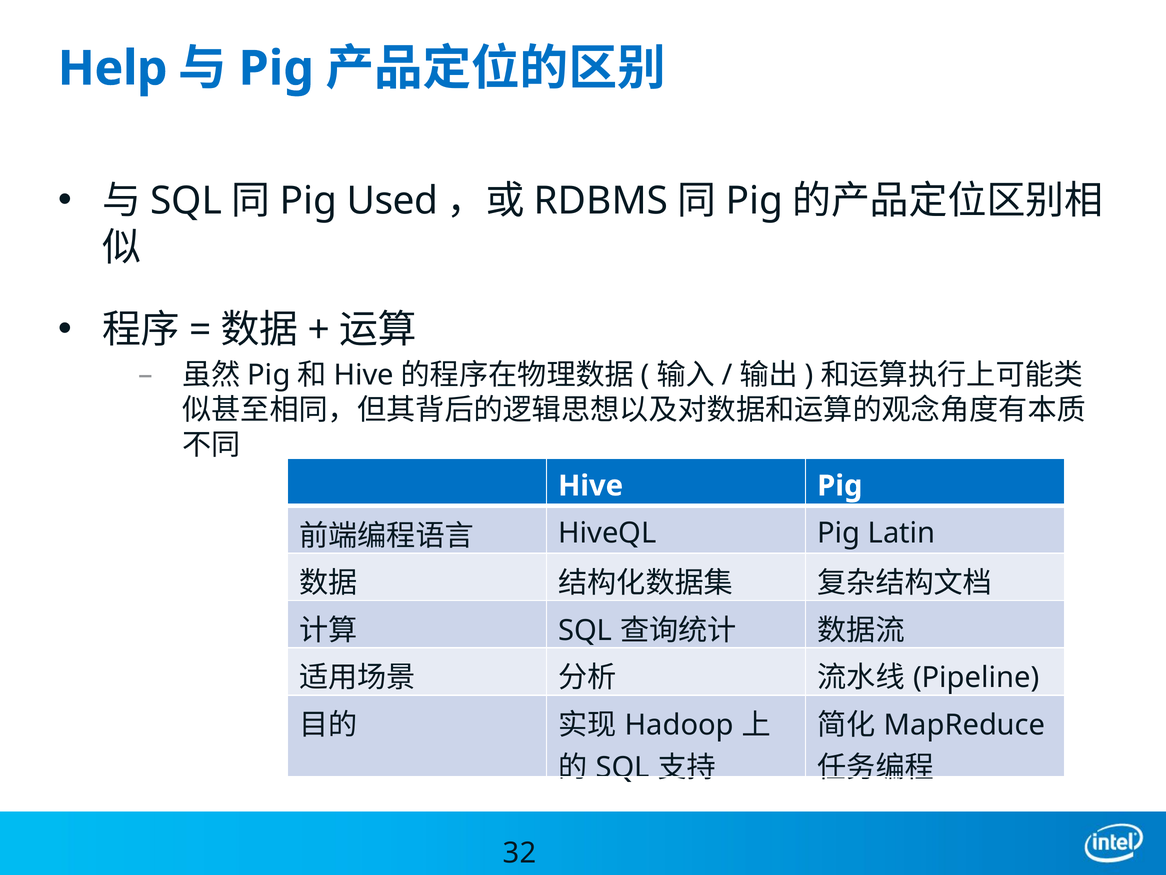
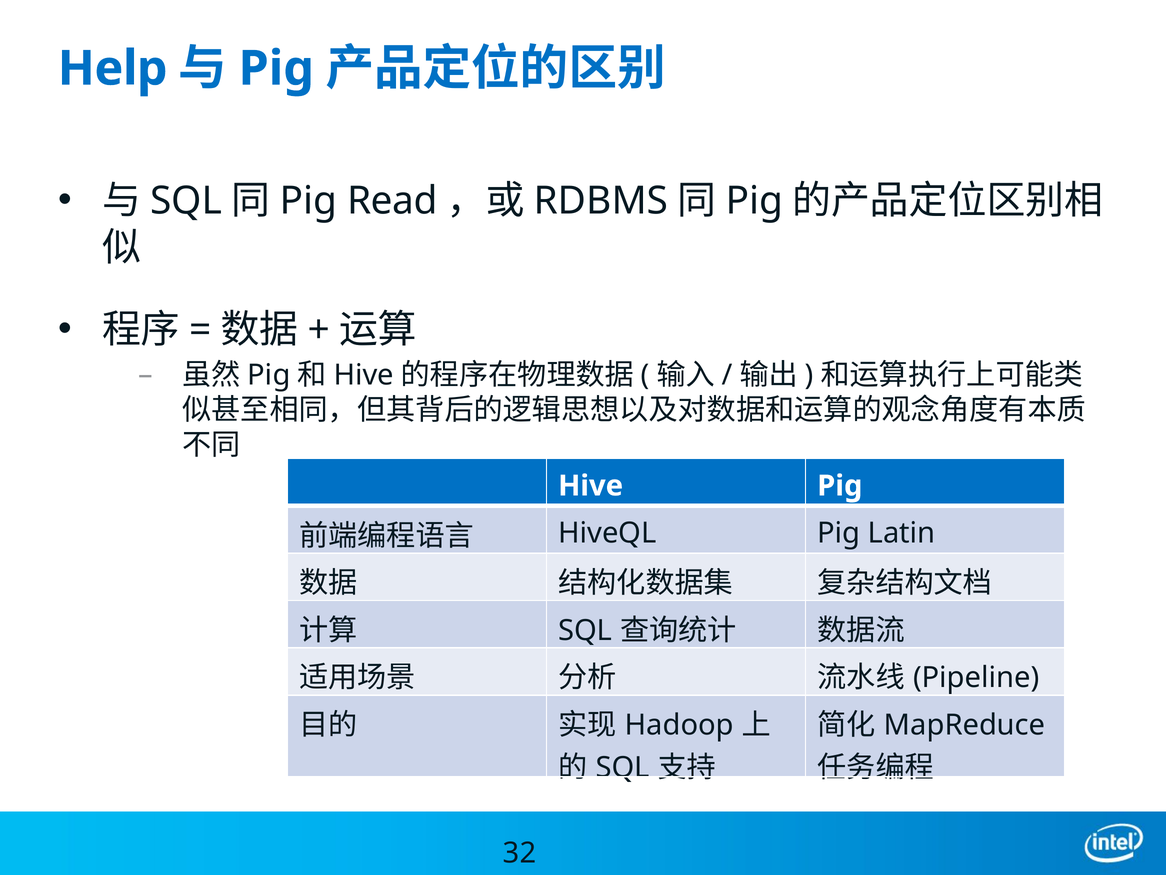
Used: Used -> Read
